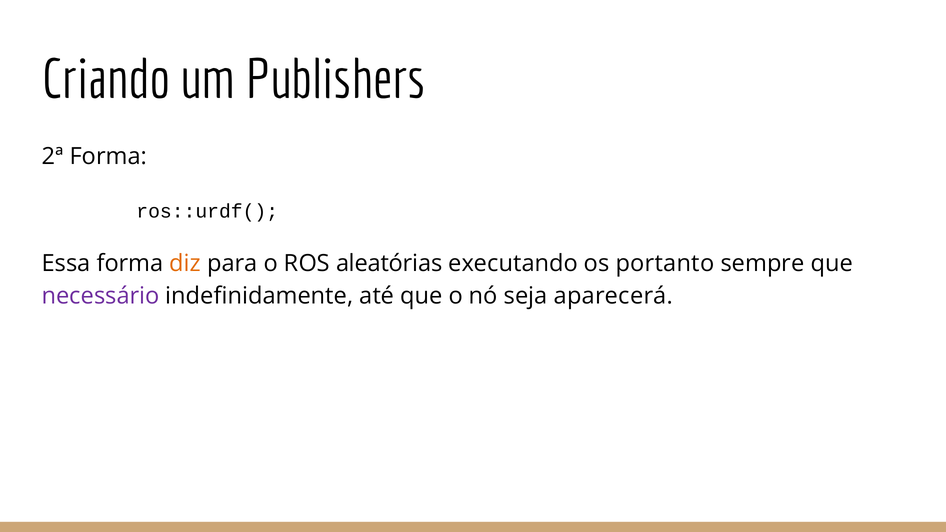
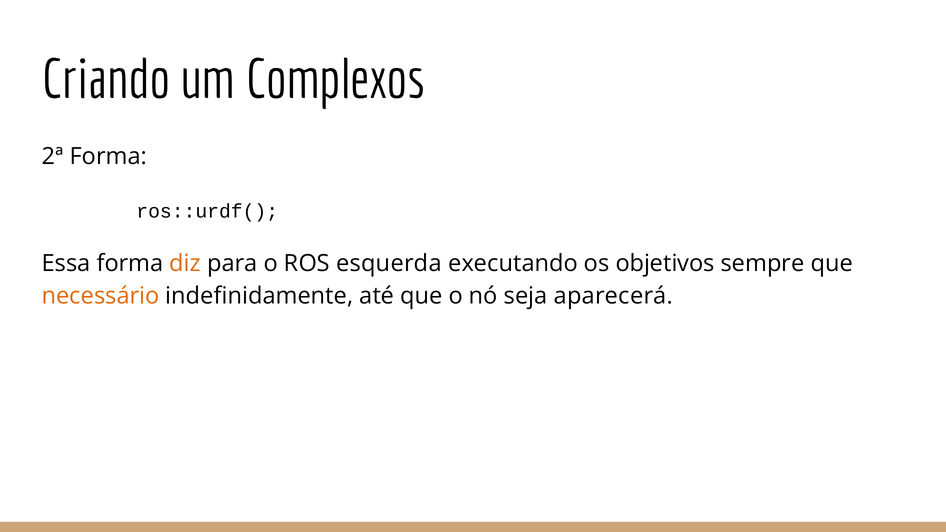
Publishers: Publishers -> Complexos
aleatórias: aleatórias -> esquerda
portanto: portanto -> objetivos
necessário colour: purple -> orange
